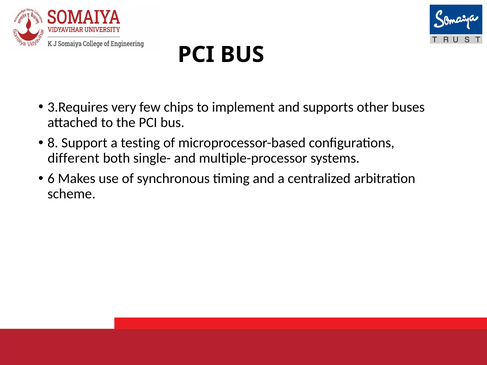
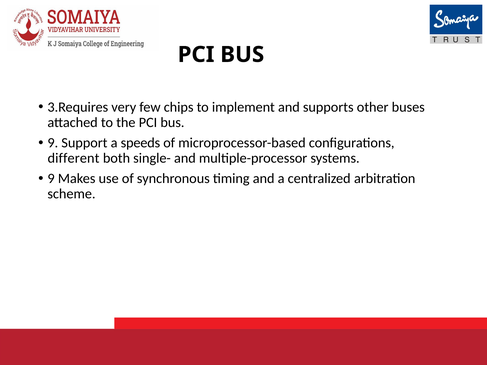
8 at (53, 143): 8 -> 9
testing: testing -> speeds
6 at (51, 179): 6 -> 9
